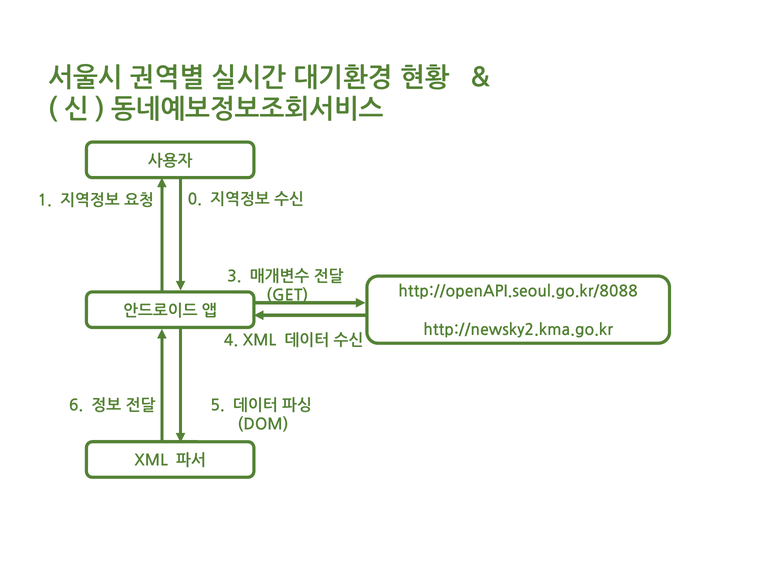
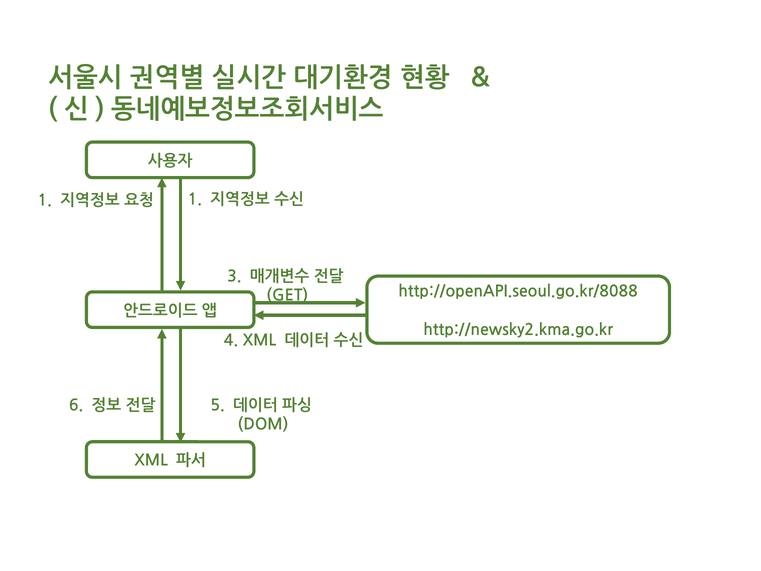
0 at (195, 199): 0 -> 1
